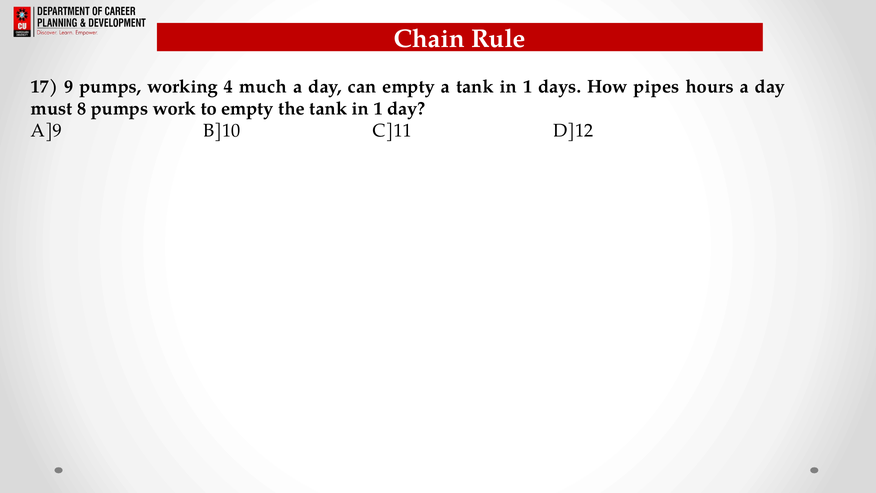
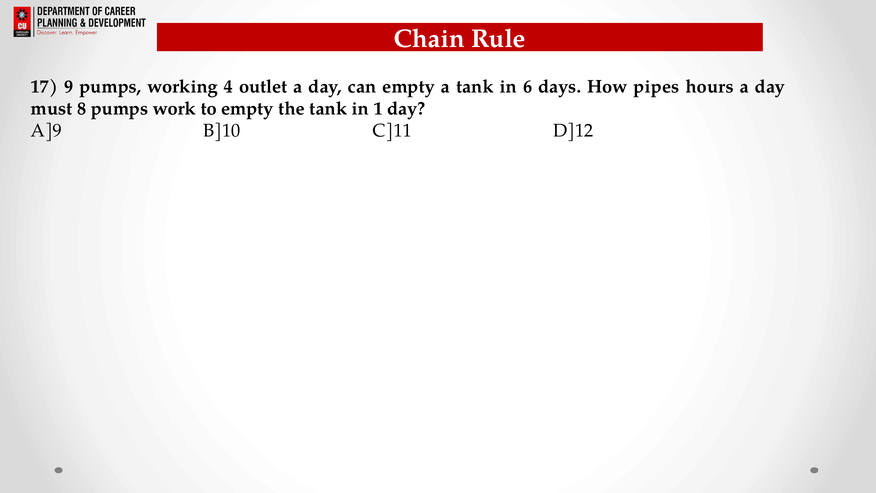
much: much -> outlet
a tank in 1: 1 -> 6
